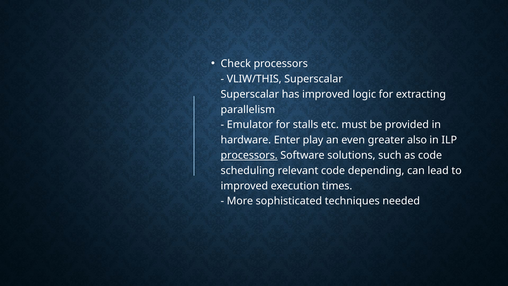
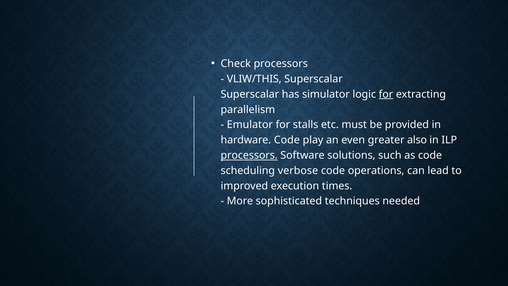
has improved: improved -> simulator
for at (386, 94) underline: none -> present
hardware Enter: Enter -> Code
relevant: relevant -> verbose
depending: depending -> operations
